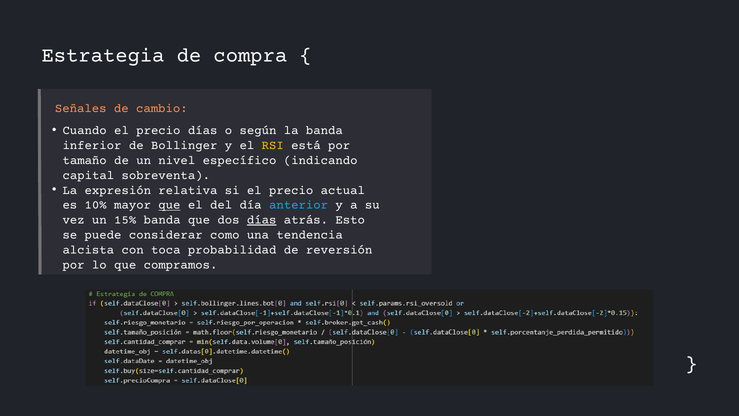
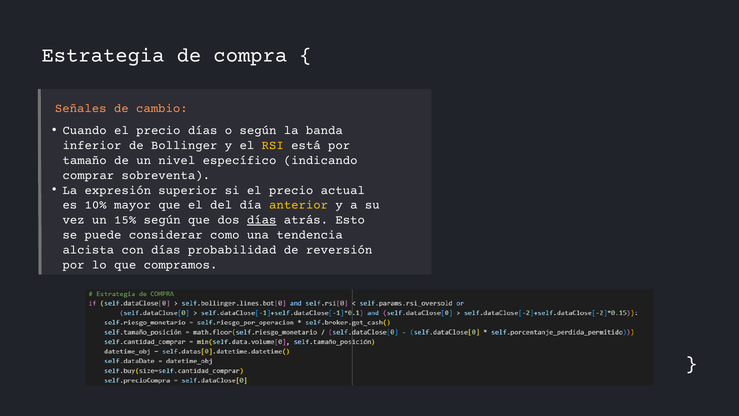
capital: capital -> comprar
relativa: relativa -> superior
que at (169, 205) underline: present -> none
anterior colour: light blue -> yellow
15% banda: banda -> según
con toca: toca -> días
